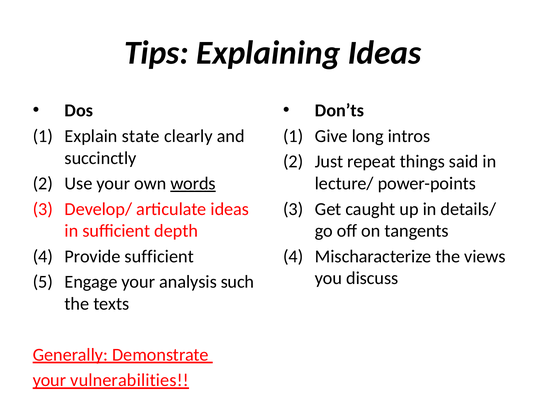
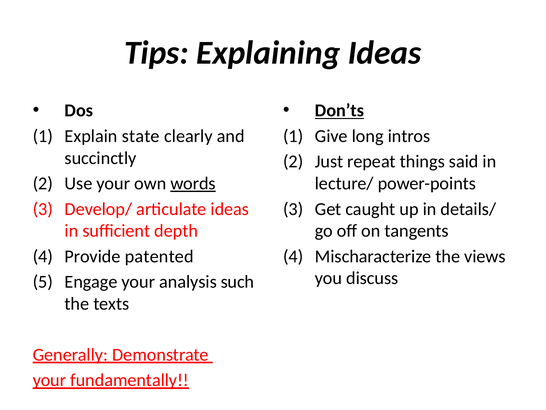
Don’ts underline: none -> present
Provide sufficient: sufficient -> patented
vulnerabilities: vulnerabilities -> fundamentally
